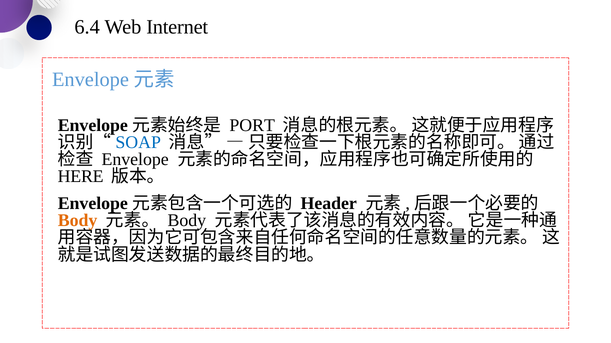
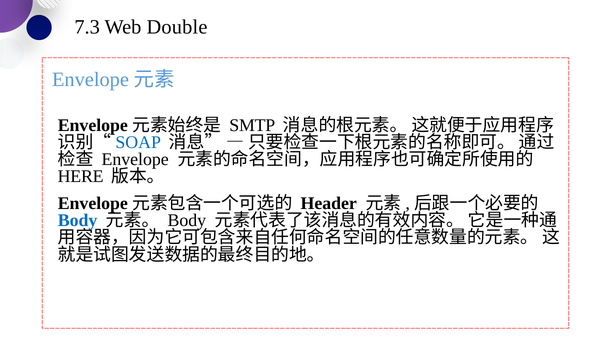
6.4: 6.4 -> 7.3
Internet: Internet -> Double
PORT: PORT -> SMTP
Body at (78, 221) colour: orange -> blue
